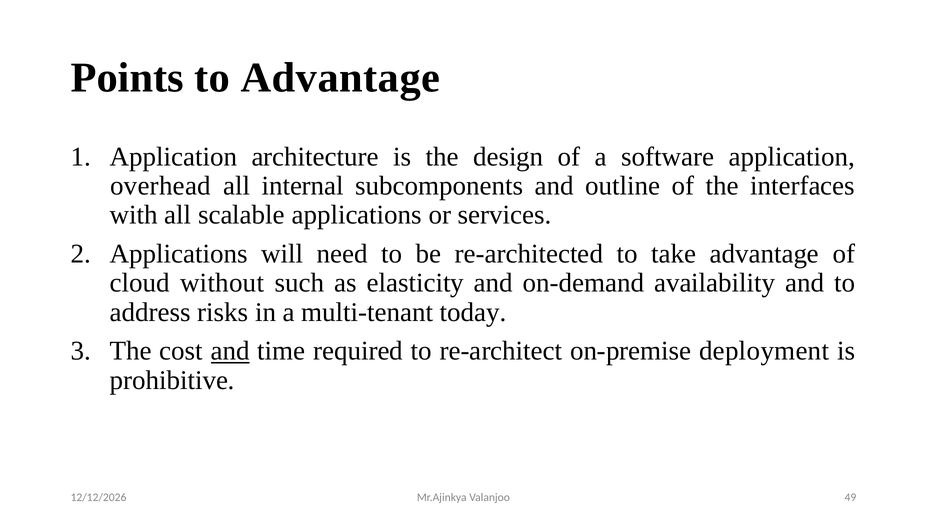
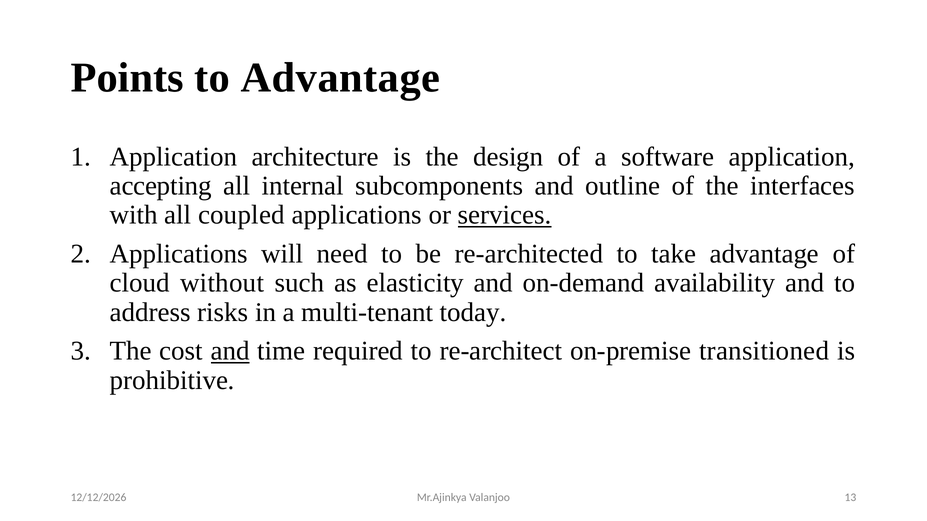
overhead: overhead -> accepting
scalable: scalable -> coupled
services underline: none -> present
deployment: deployment -> transitioned
49: 49 -> 13
